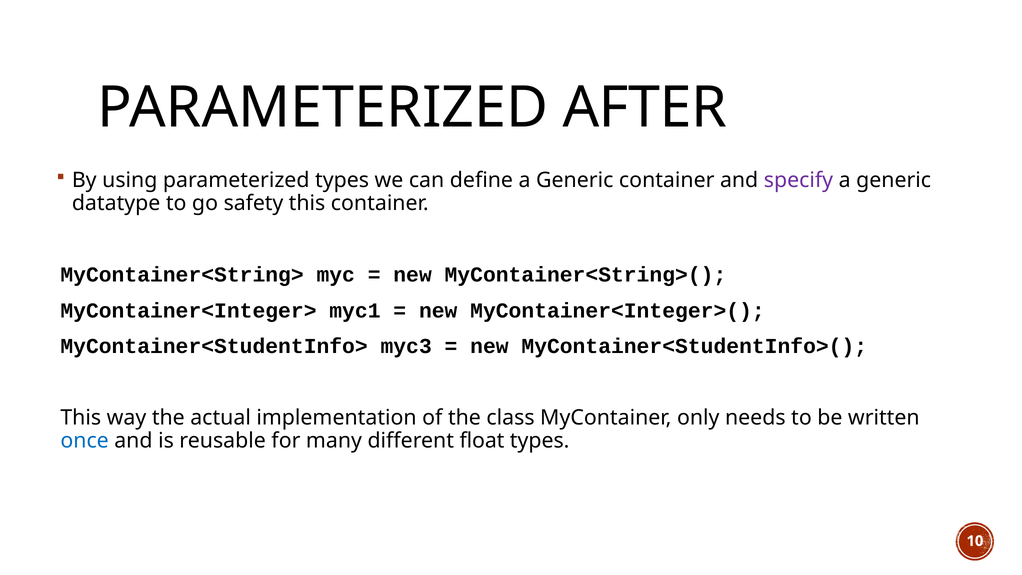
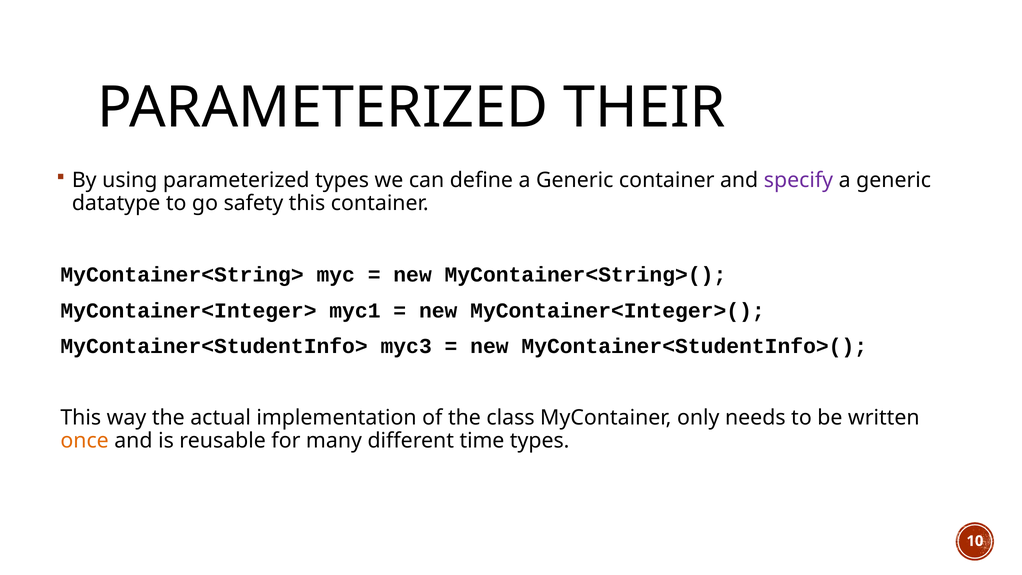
AFTER: AFTER -> THEIR
once colour: blue -> orange
float: float -> time
